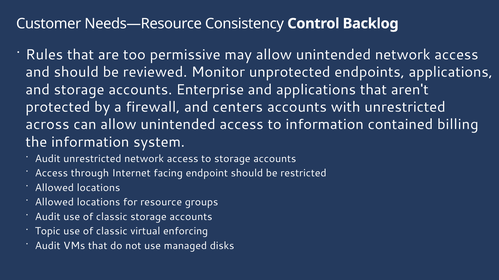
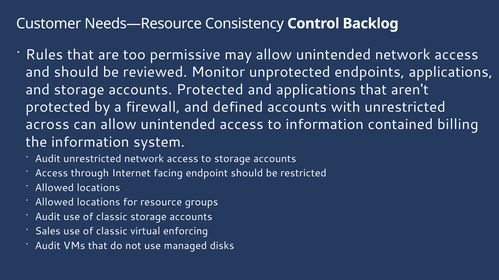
accounts Enterprise: Enterprise -> Protected
centers: centers -> defined
Topic: Topic -> Sales
